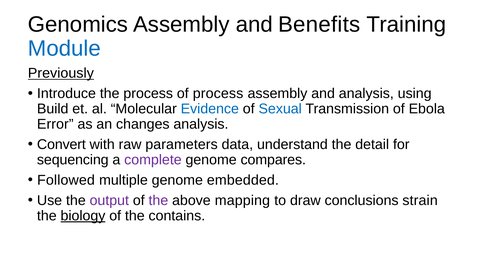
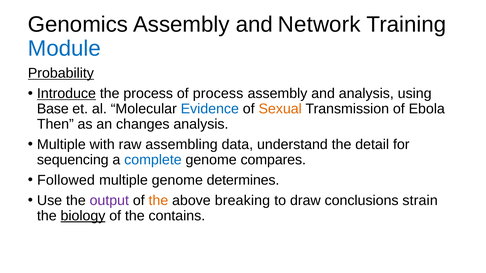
Benefits: Benefits -> Network
Previously: Previously -> Probability
Introduce underline: none -> present
Build: Build -> Base
Sexual colour: blue -> orange
Error: Error -> Then
Convert at (61, 145): Convert -> Multiple
parameters: parameters -> assembling
complete colour: purple -> blue
embedded: embedded -> determines
the at (158, 201) colour: purple -> orange
mapping: mapping -> breaking
